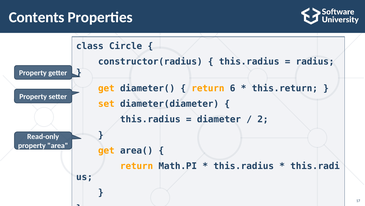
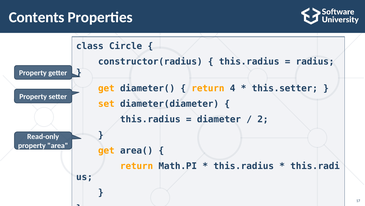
6: 6 -> 4
this.return: this.return -> this.setter
